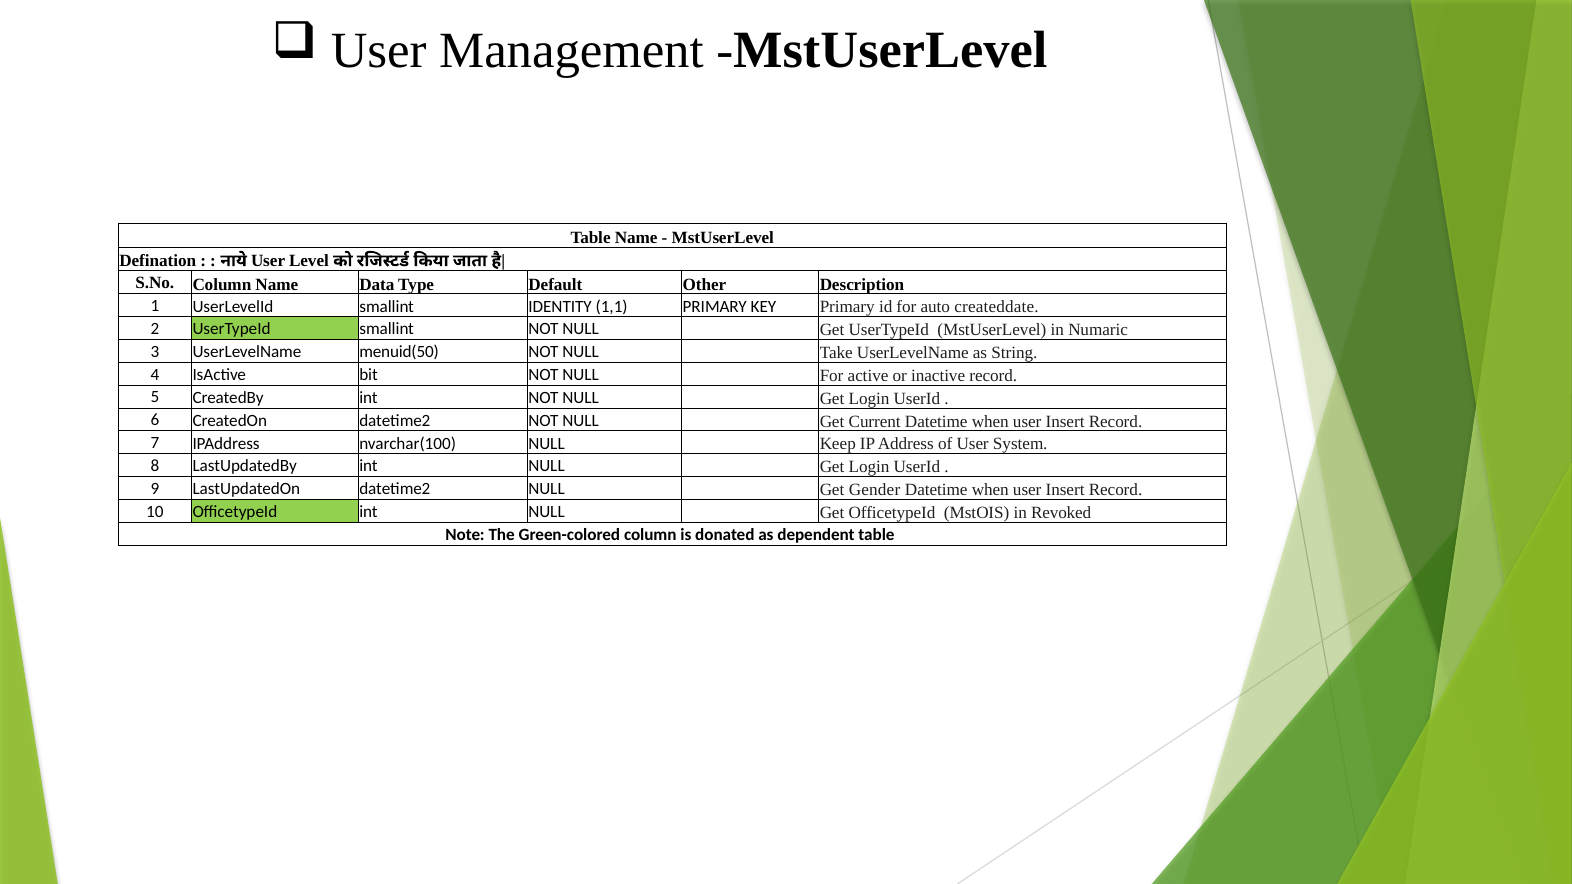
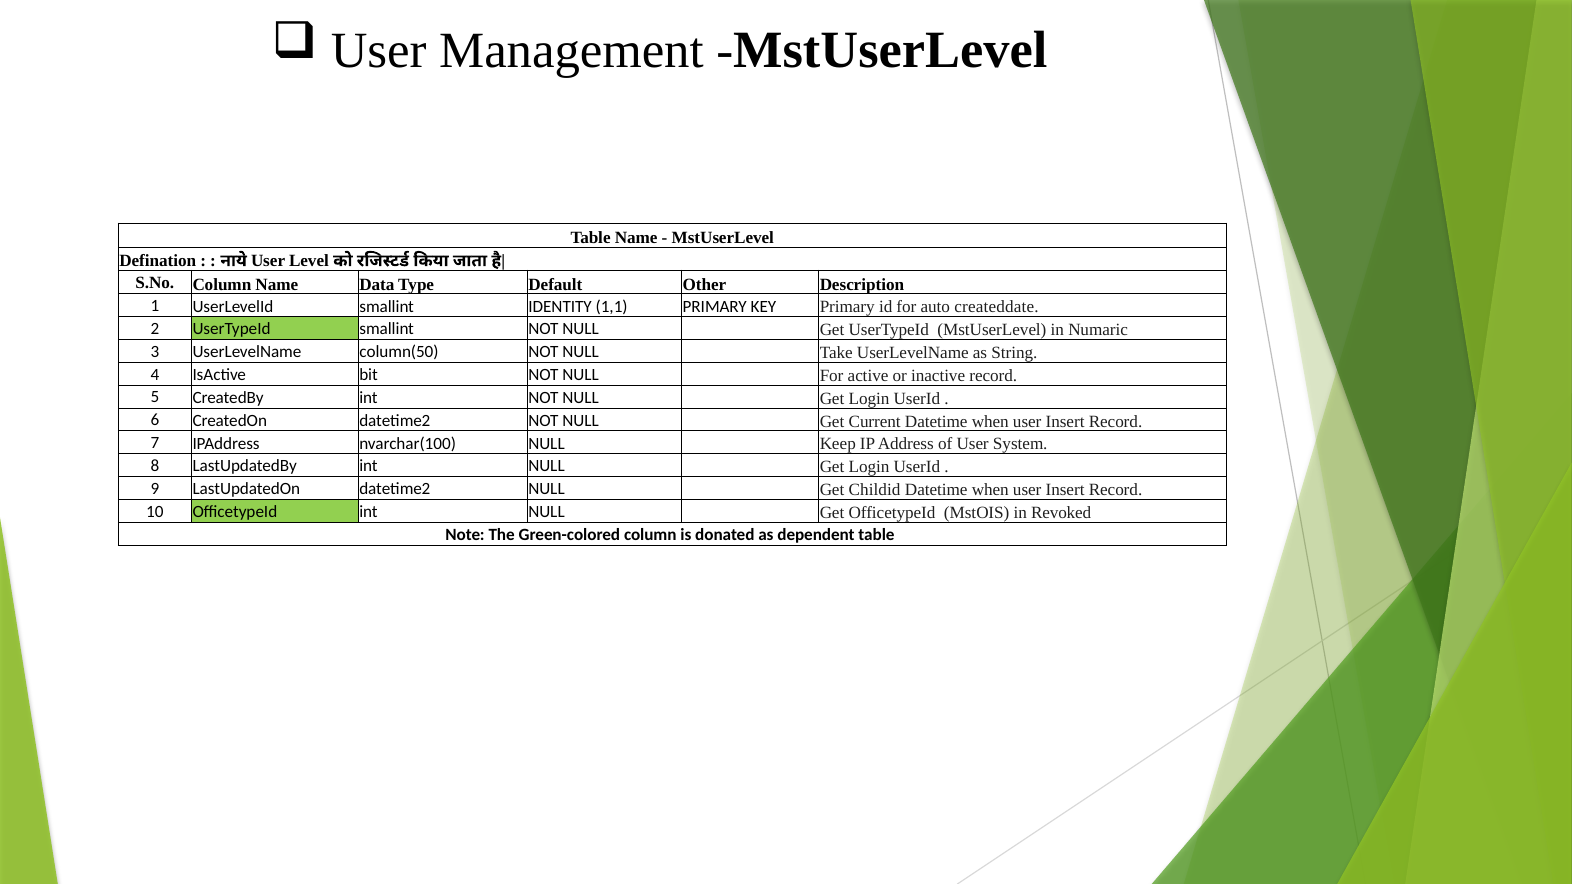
menuid(50: menuid(50 -> column(50
Gender: Gender -> Childid
